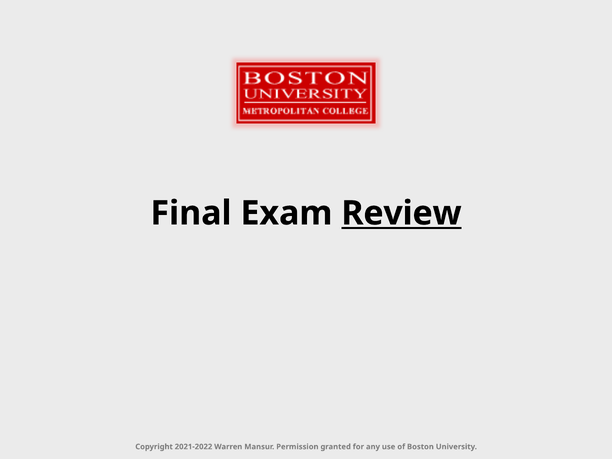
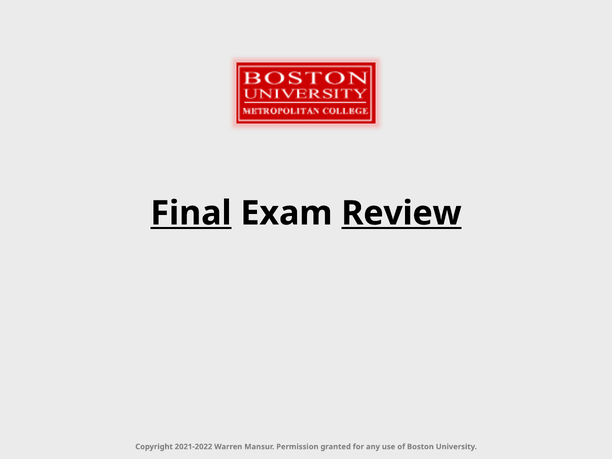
Final underline: none -> present
